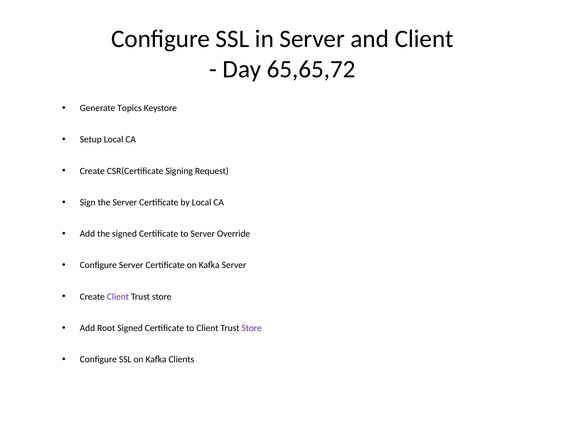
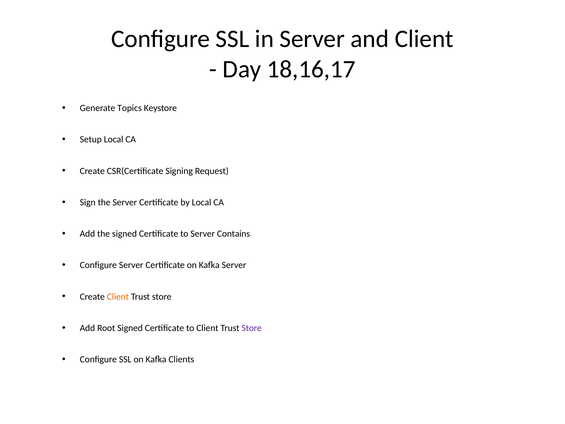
65,65,72: 65,65,72 -> 18,16,17
Override: Override -> Contains
Client at (118, 296) colour: purple -> orange
